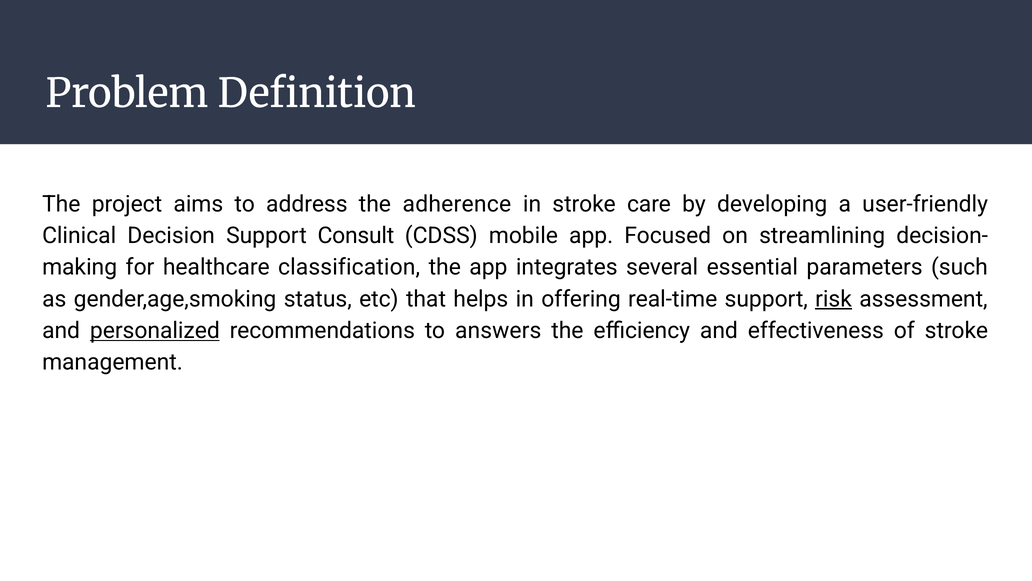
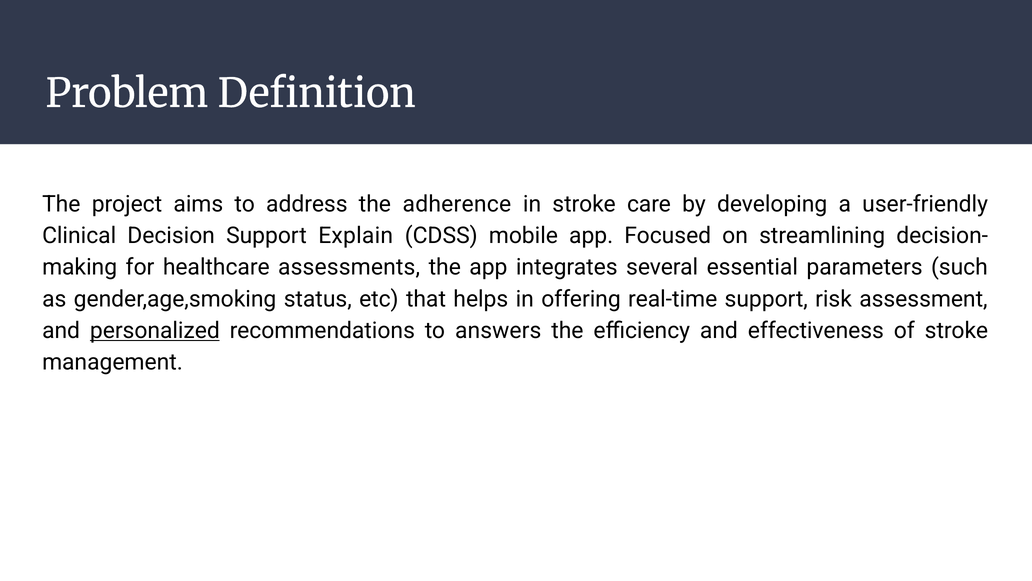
Consult: Consult -> Explain
classification: classification -> assessments
risk underline: present -> none
